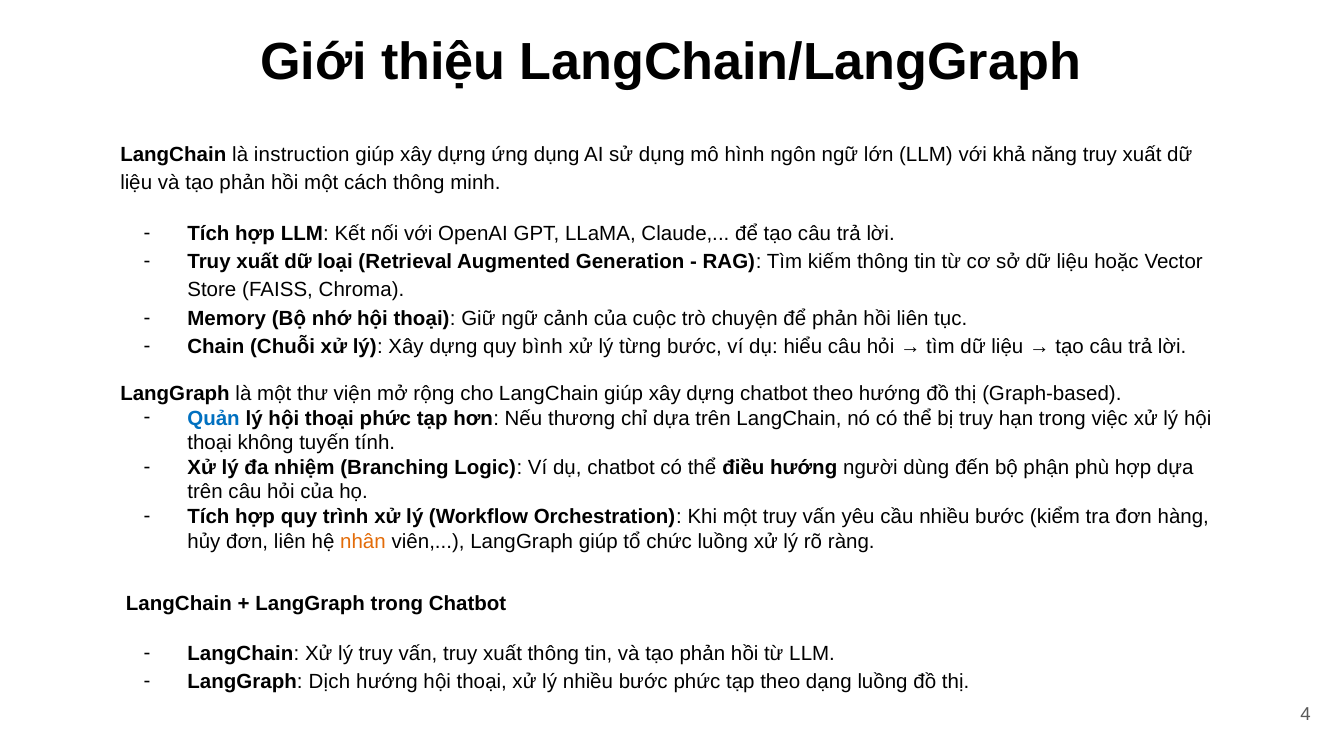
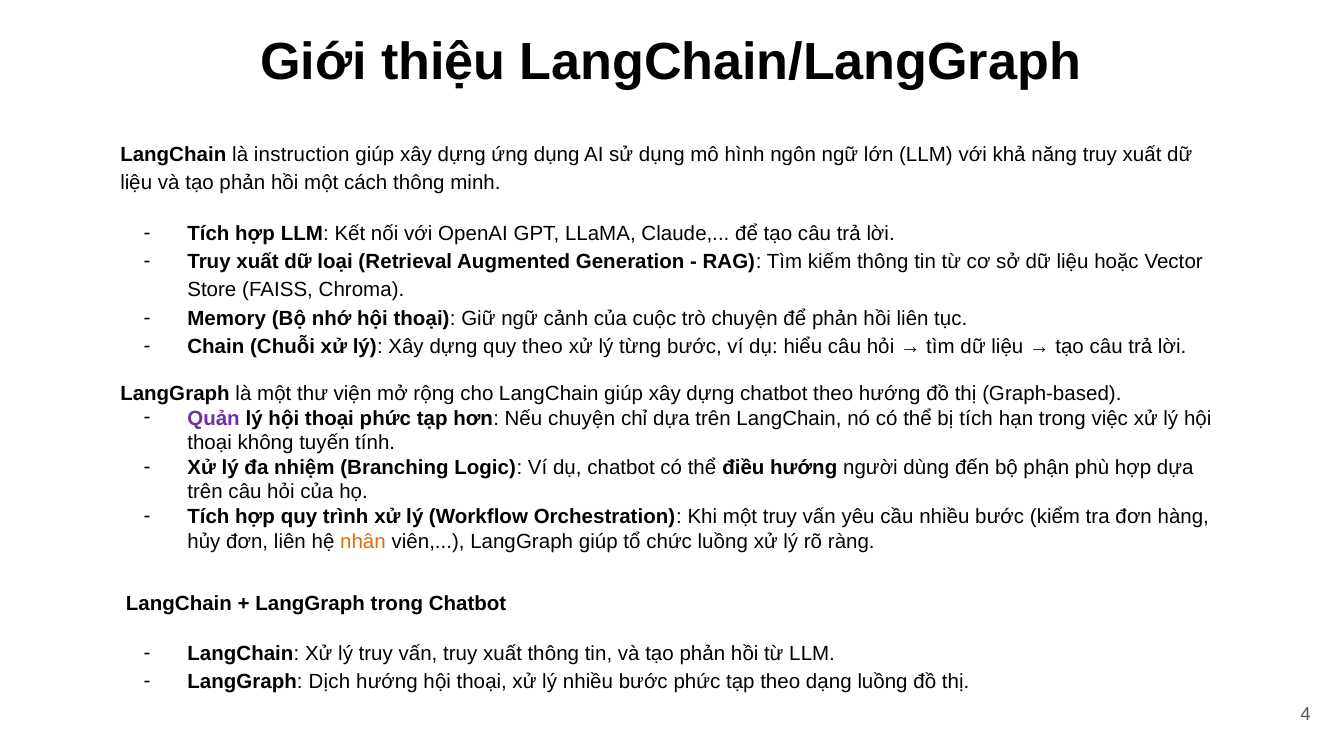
quy bình: bình -> theo
Quản colour: blue -> purple
Nếu thương: thương -> chuyện
bị truy: truy -> tích
